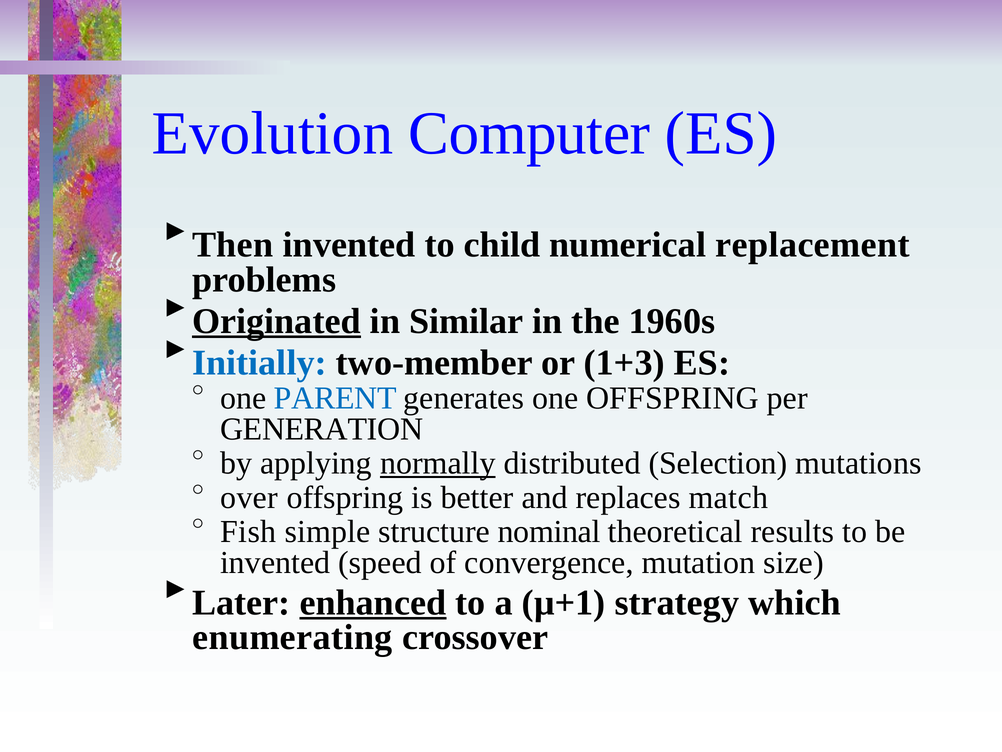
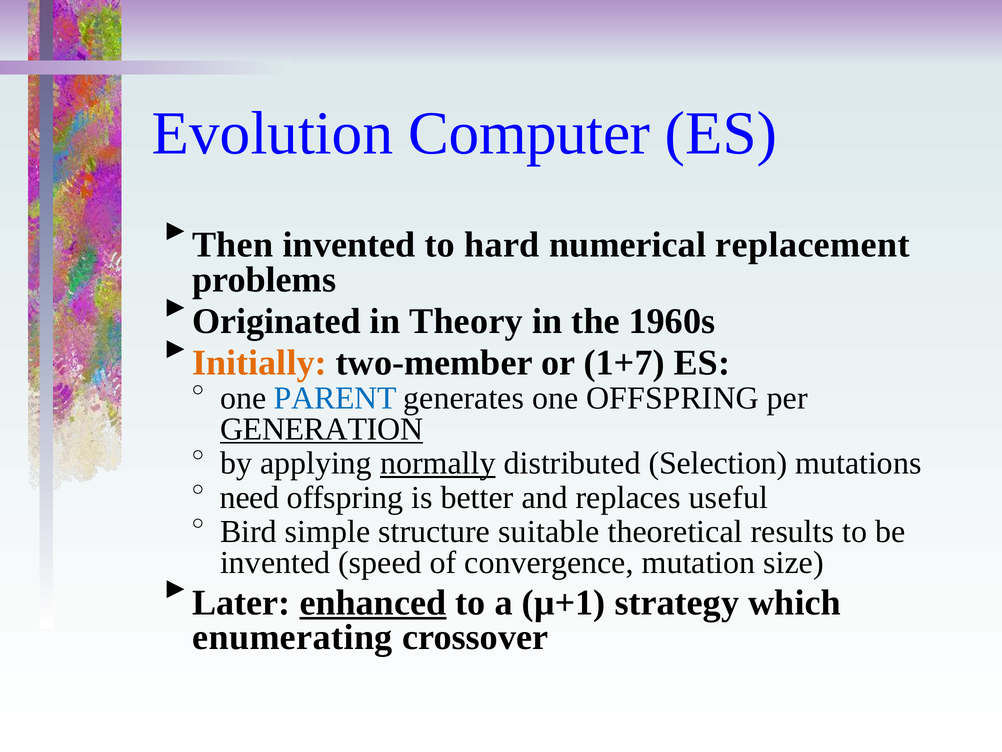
child: child -> hard
Originated underline: present -> none
Similar: Similar -> Theory
Initially colour: blue -> orange
1+3: 1+3 -> 1+7
GENERATION underline: none -> present
over: over -> need
match: match -> useful
Fish: Fish -> Bird
nominal: nominal -> suitable
